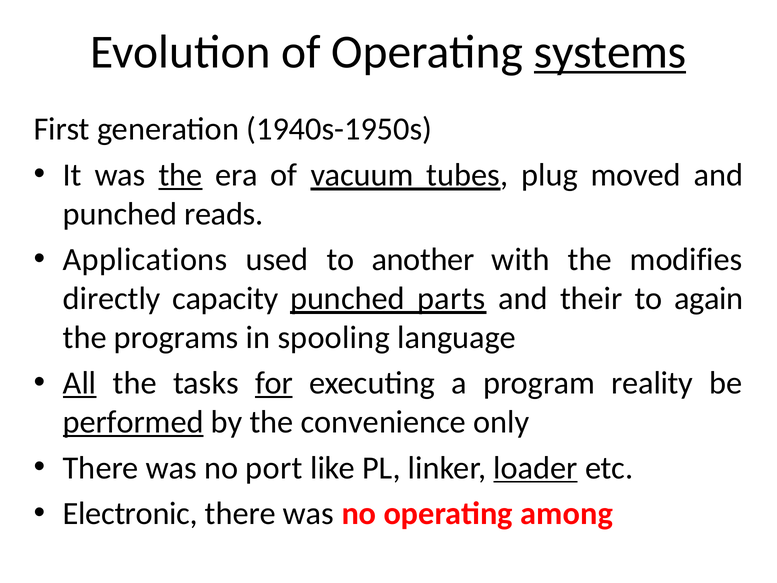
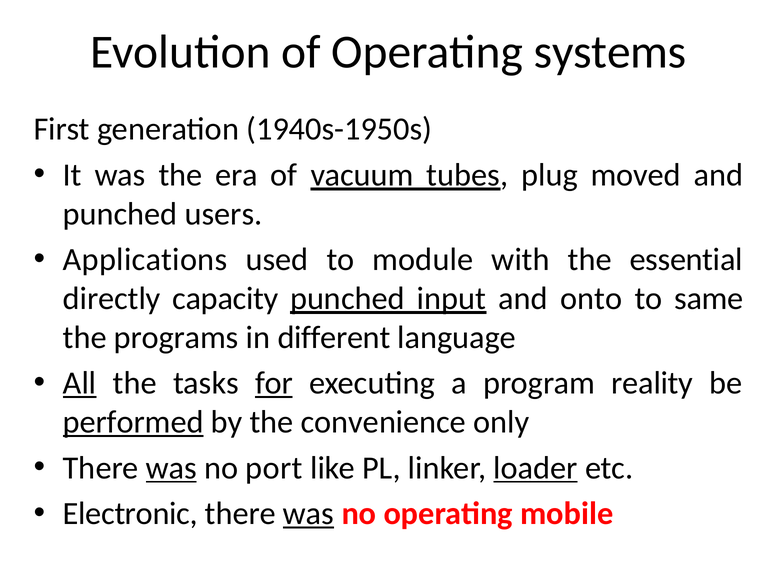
systems underline: present -> none
the at (180, 175) underline: present -> none
reads: reads -> users
another: another -> module
modifies: modifies -> essential
parts: parts -> input
their: their -> onto
again: again -> same
spooling: spooling -> different
was at (171, 468) underline: none -> present
was at (308, 513) underline: none -> present
among: among -> mobile
